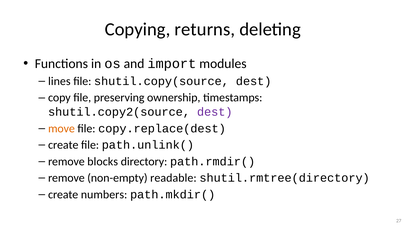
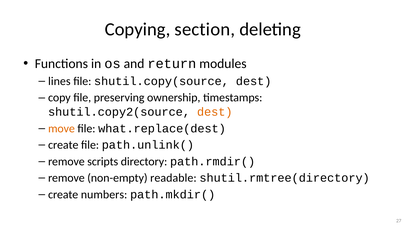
returns: returns -> section
import: import -> return
dest at (215, 112) colour: purple -> orange
copy.replace(dest: copy.replace(dest -> what.replace(dest
blocks: blocks -> scripts
